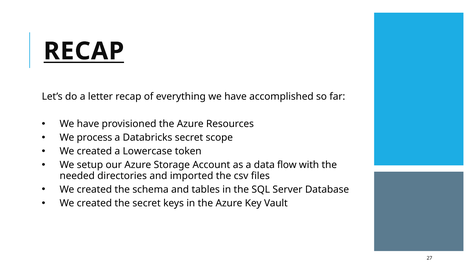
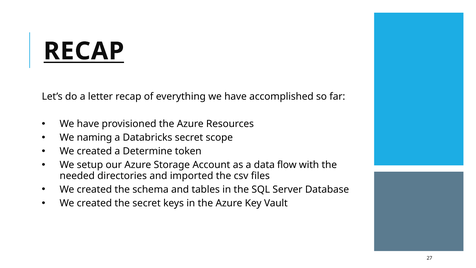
process: process -> naming
Lowercase: Lowercase -> Determine
